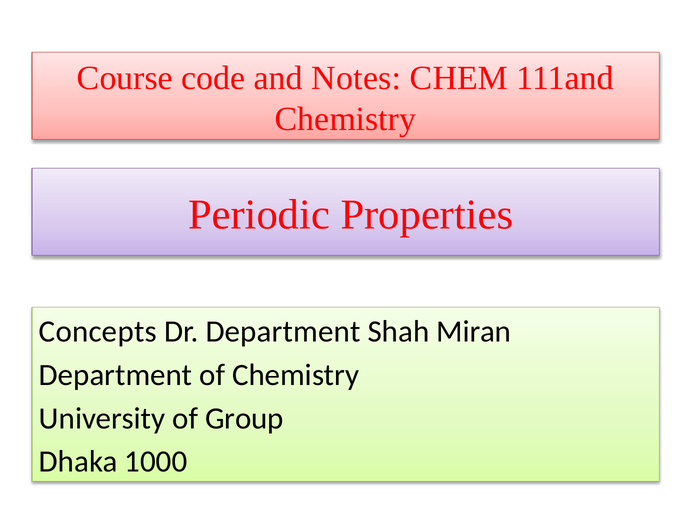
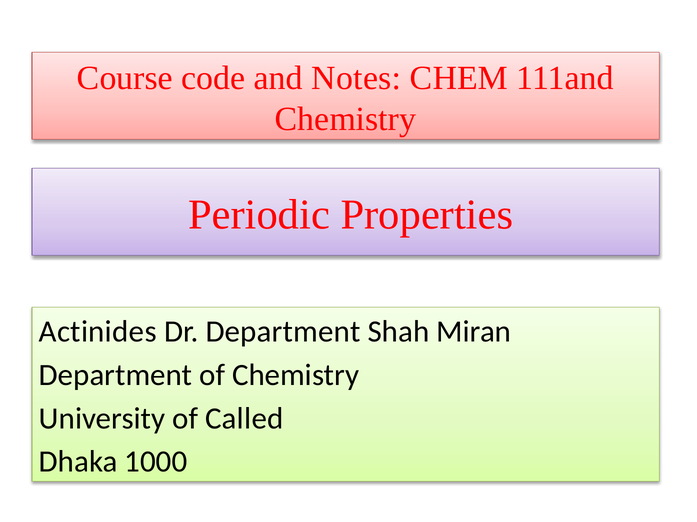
Concepts: Concepts -> Actinides
Group: Group -> Called
